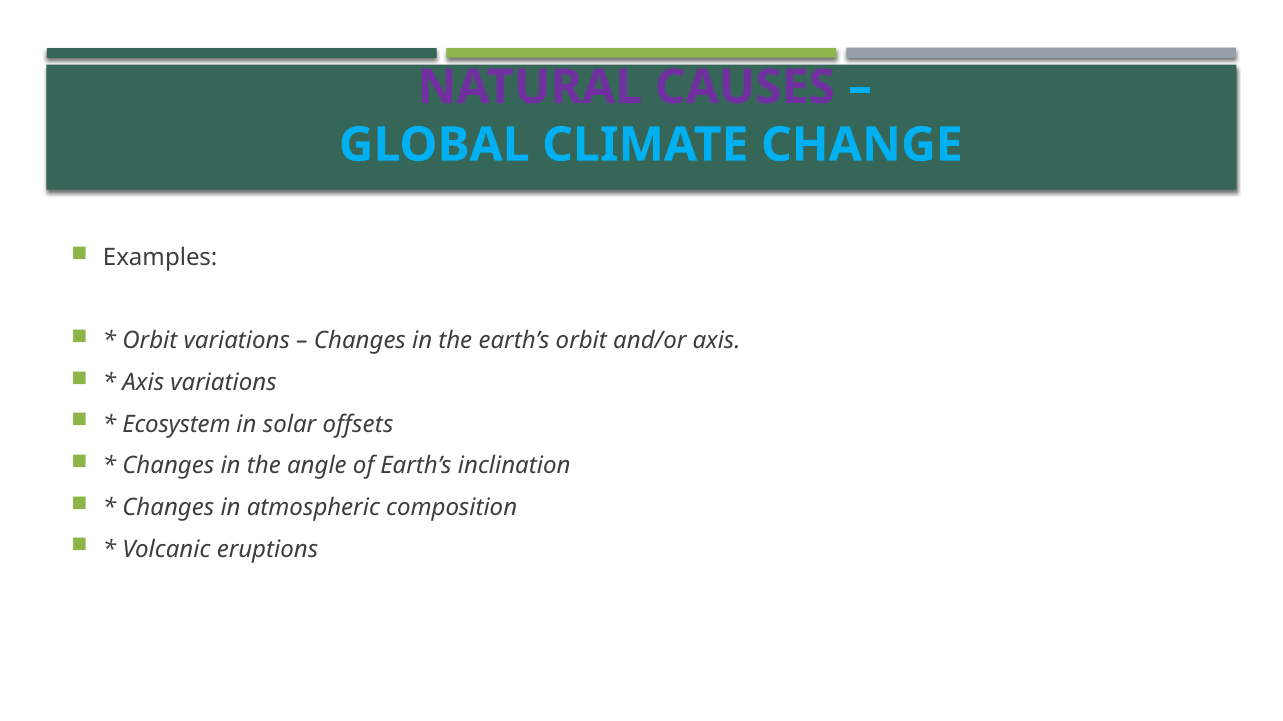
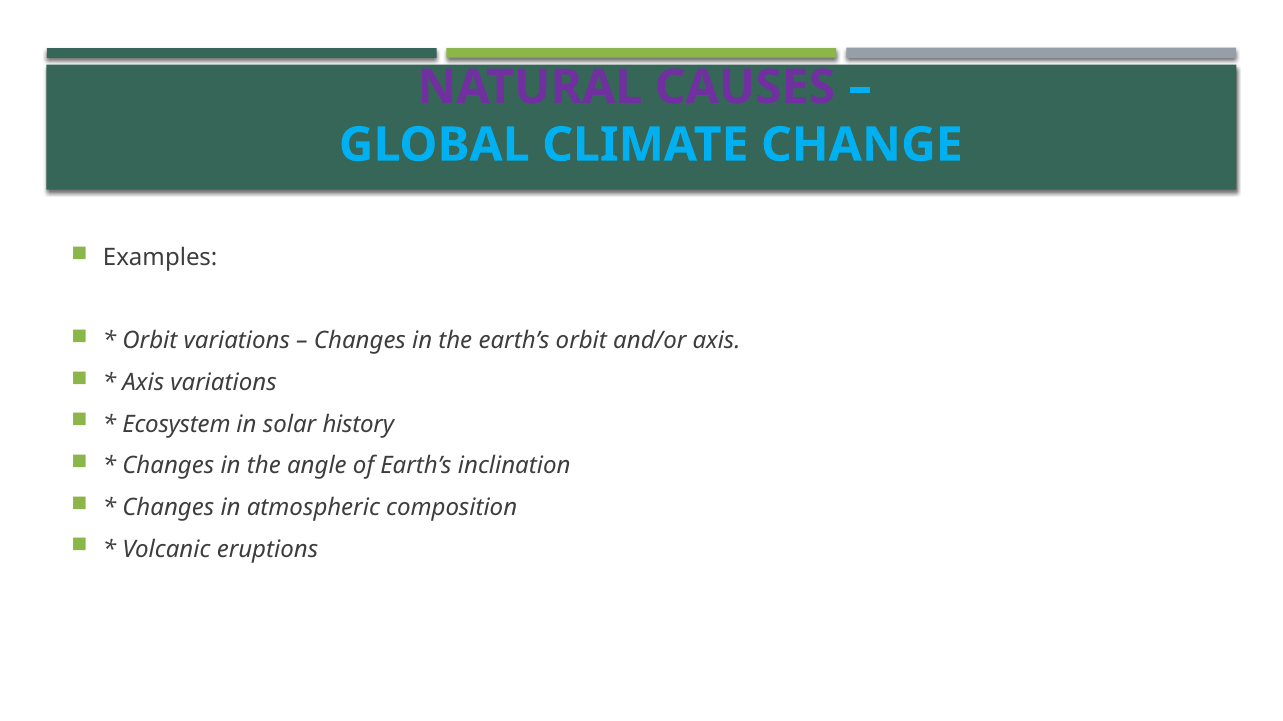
offsets: offsets -> history
